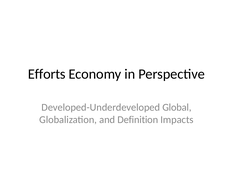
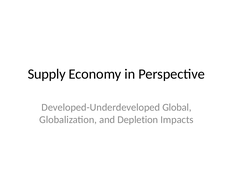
Efforts: Efforts -> Supply
Definition: Definition -> Depletion
